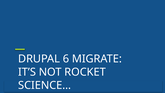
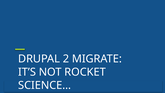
6: 6 -> 2
